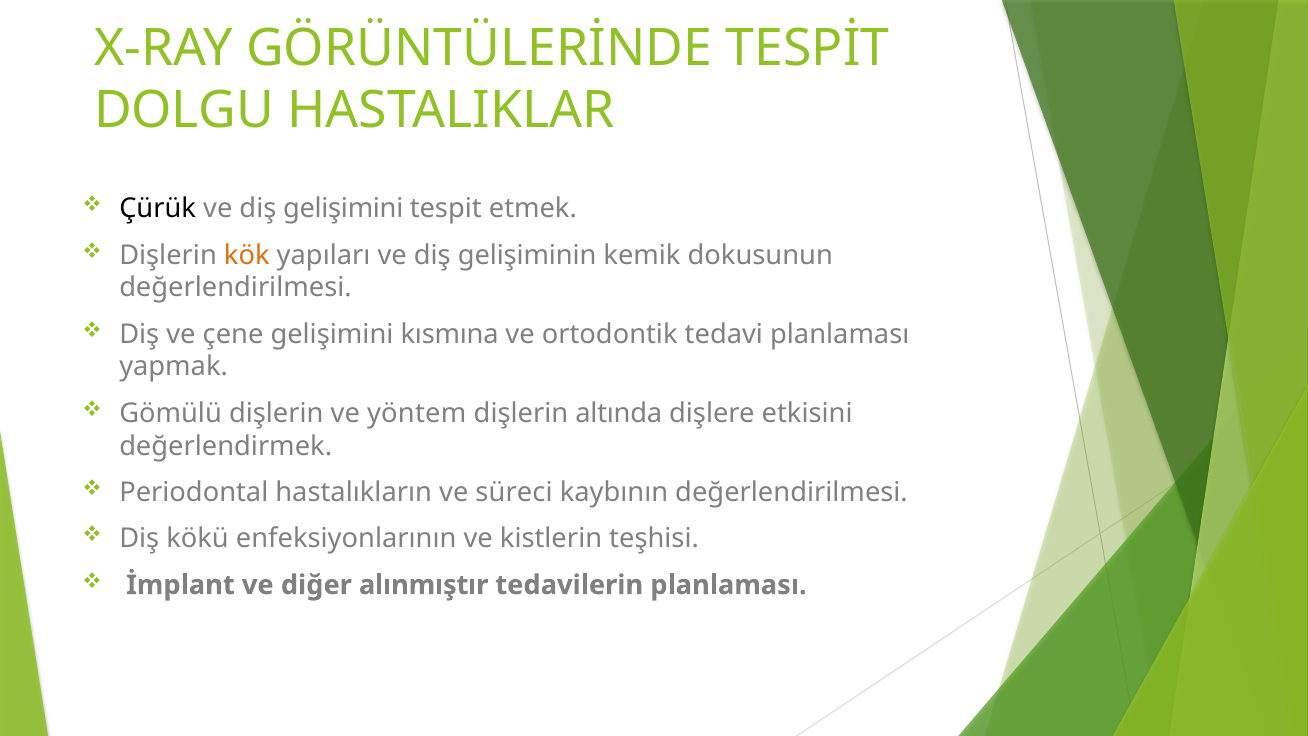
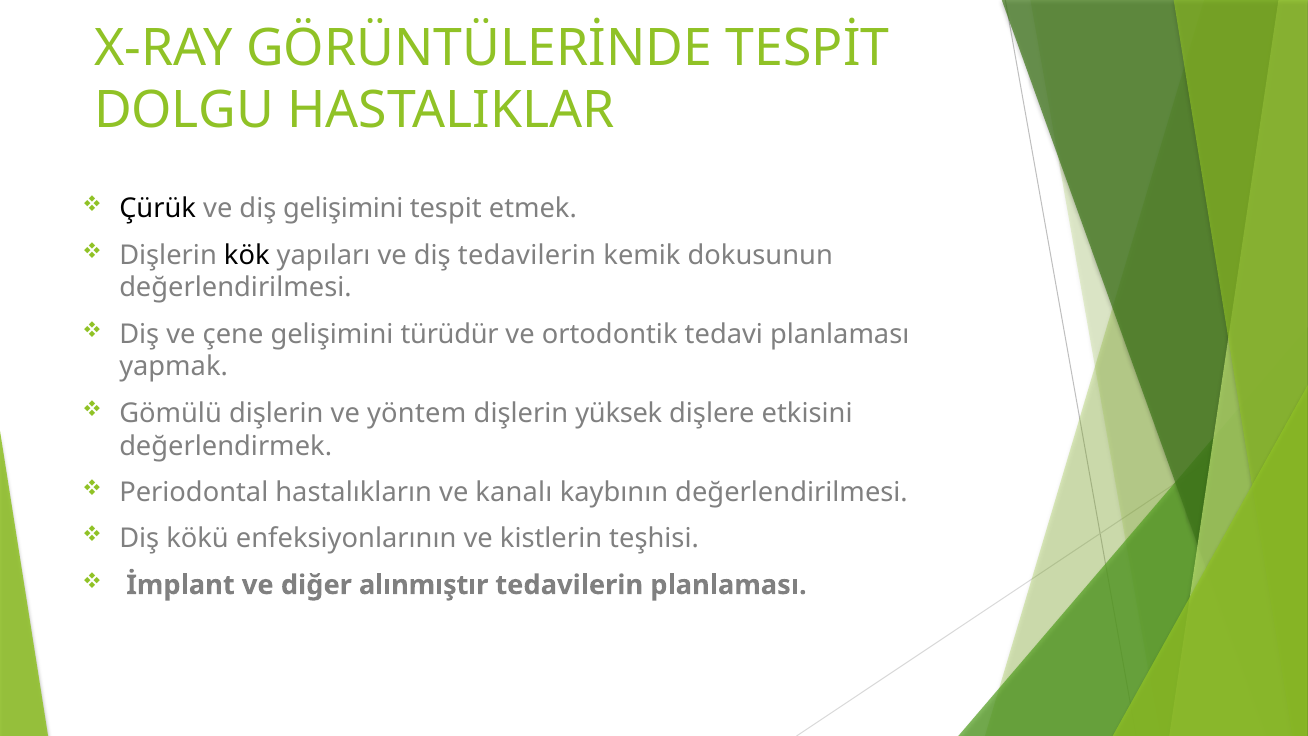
kök colour: orange -> black
diş gelişiminin: gelişiminin -> tedavilerin
kısmına: kısmına -> türüdür
altında: altında -> yüksek
süreci: süreci -> kanalı
